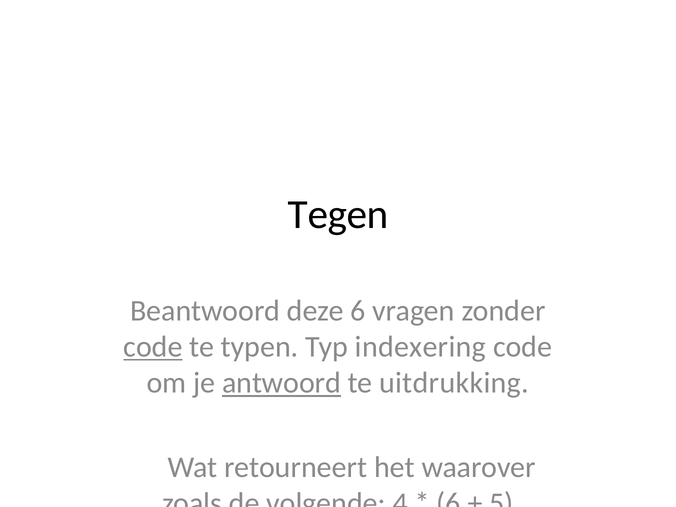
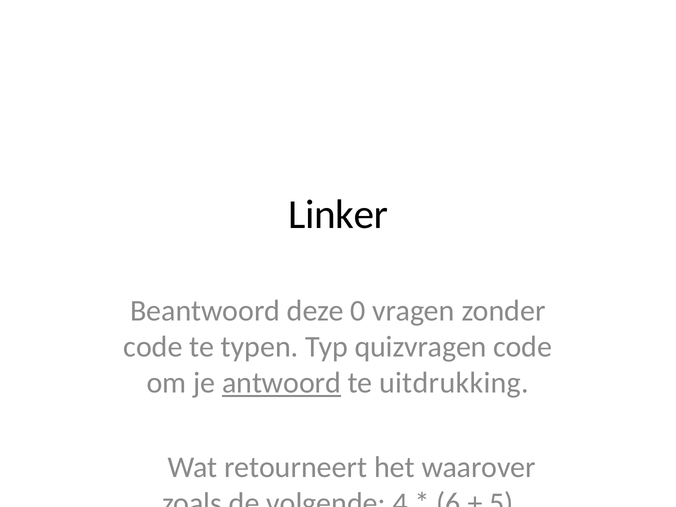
Tegen: Tegen -> Linker
deze 6: 6 -> 0
code at (153, 347) underline: present -> none
indexering: indexering -> quizvragen
